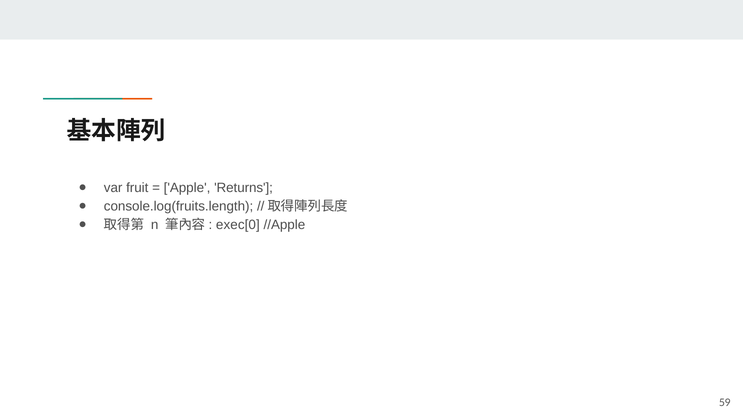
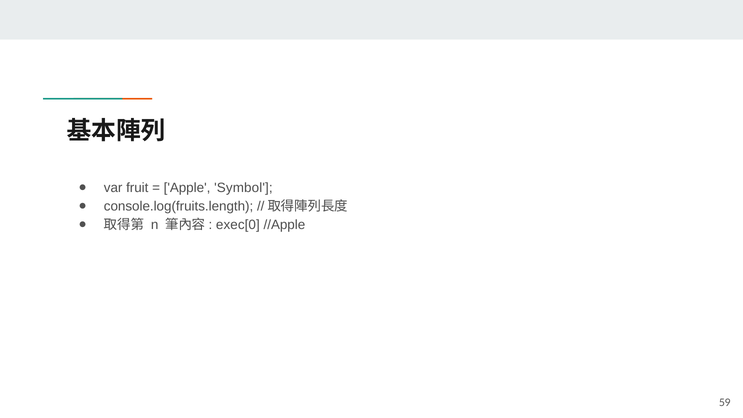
Returns: Returns -> Symbol
